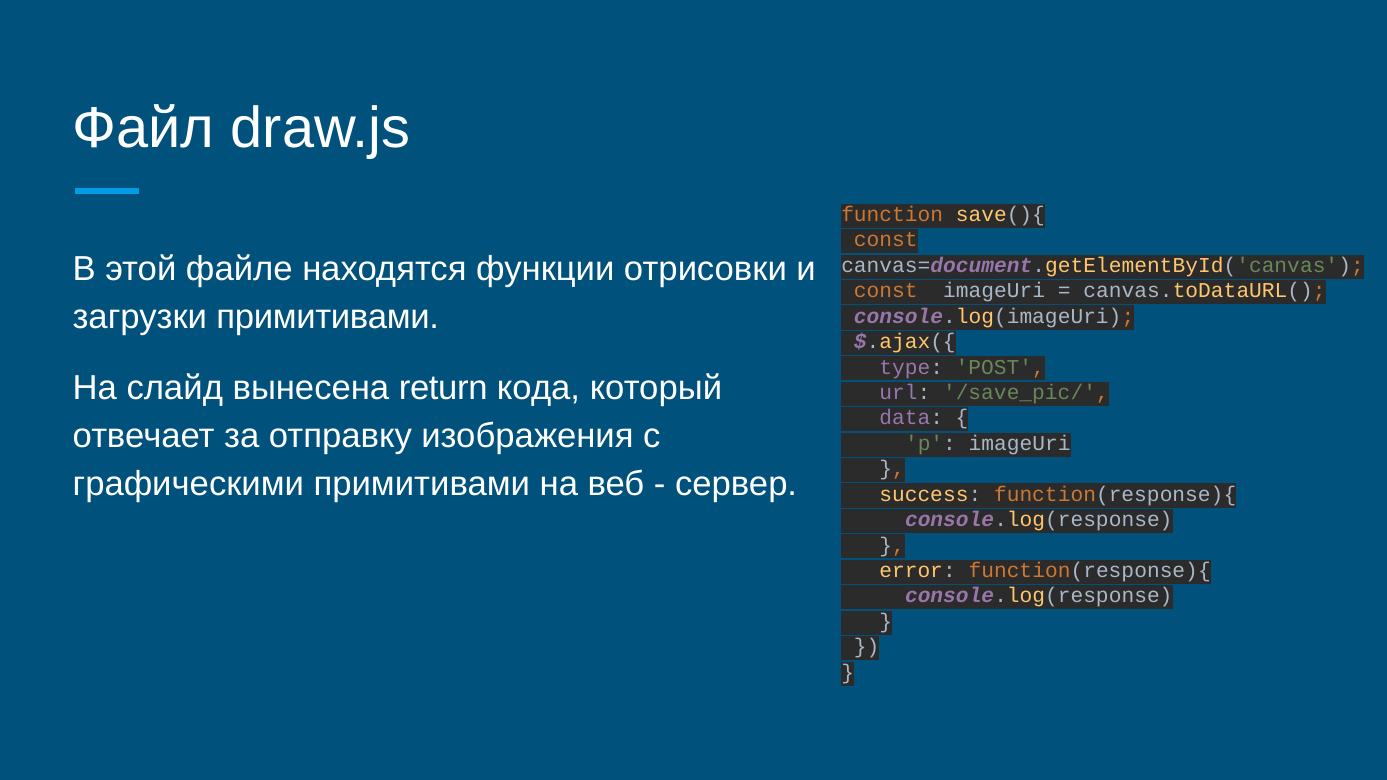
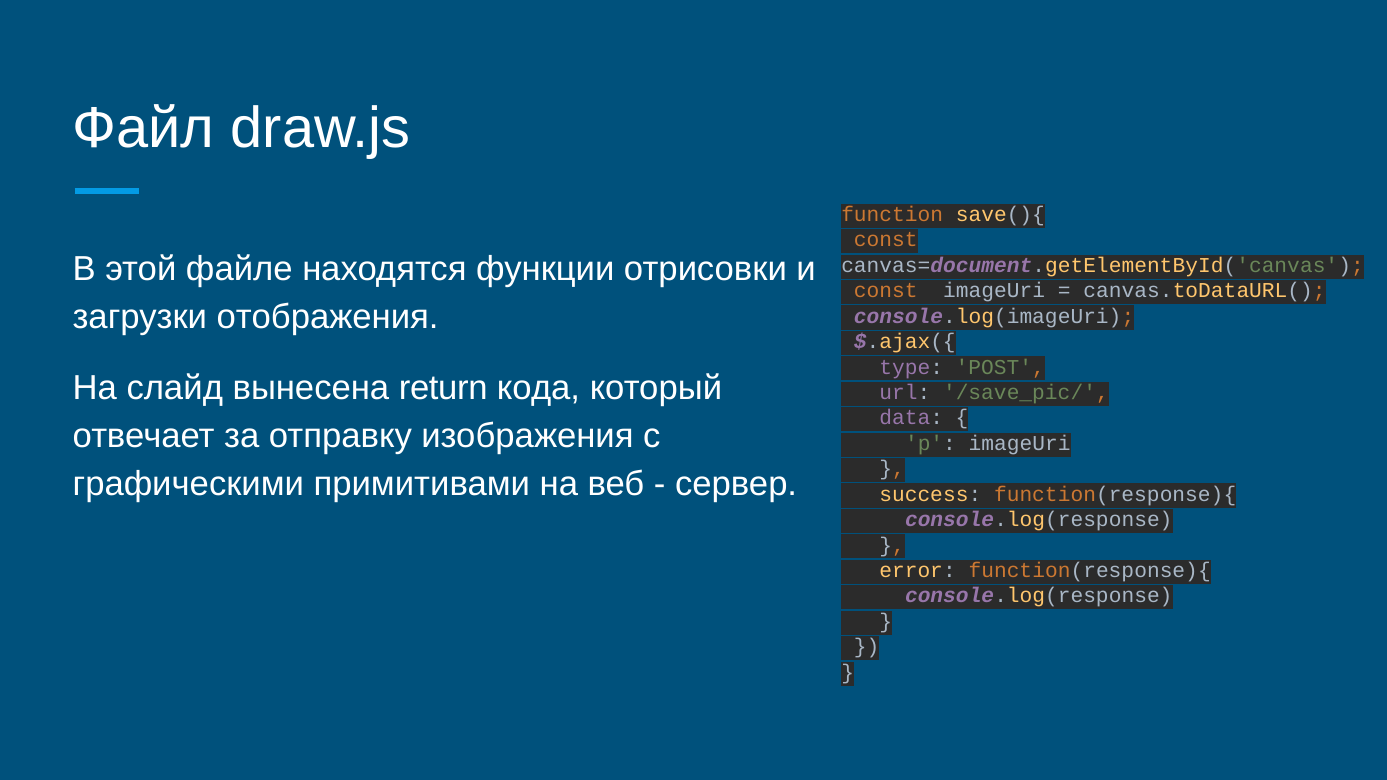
загрузки примитивами: примитивами -> отображения
